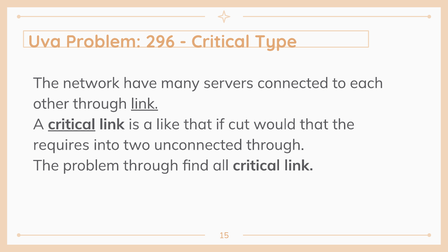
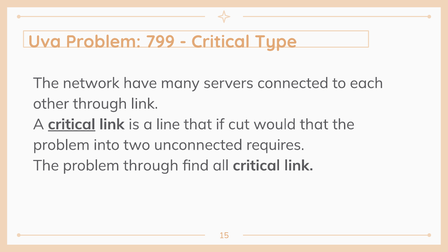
296: 296 -> 799
link at (145, 104) underline: present -> none
like: like -> line
requires at (61, 145): requires -> problem
unconnected through: through -> requires
